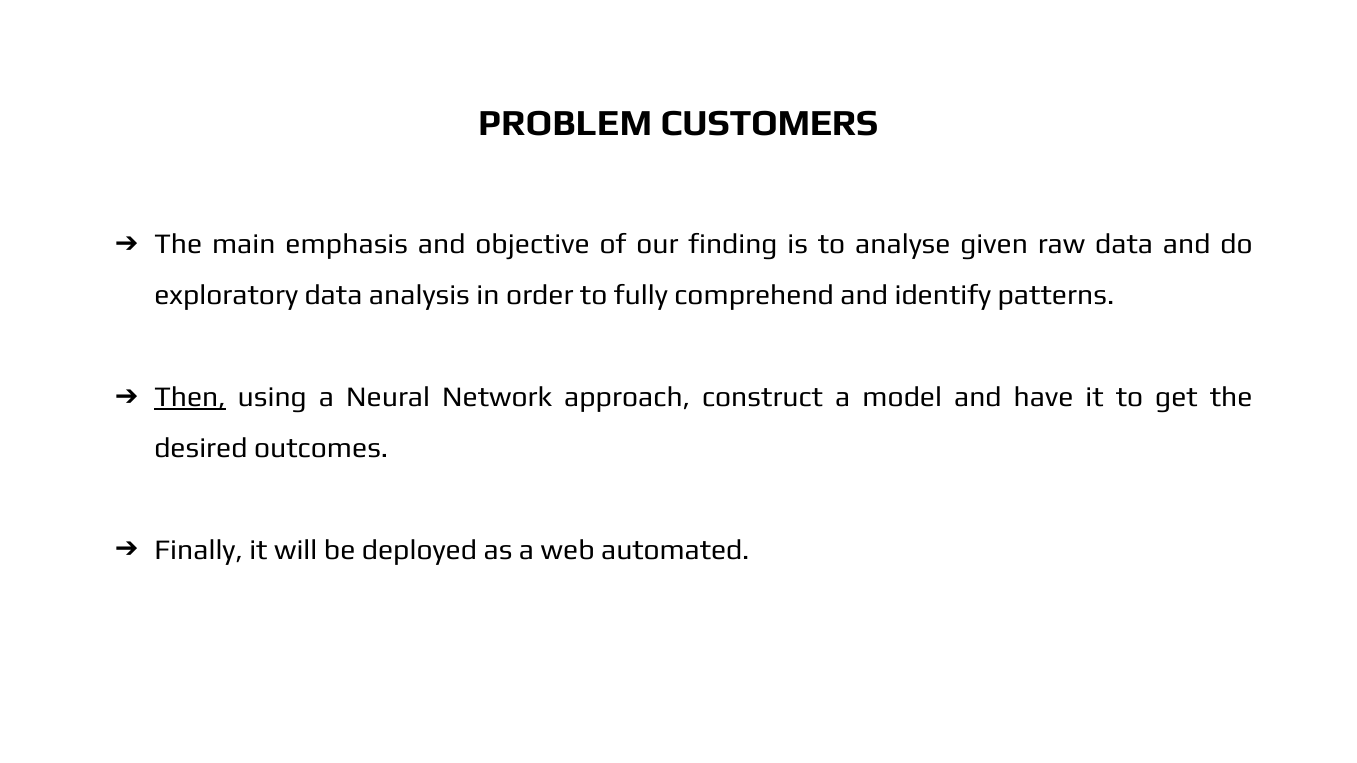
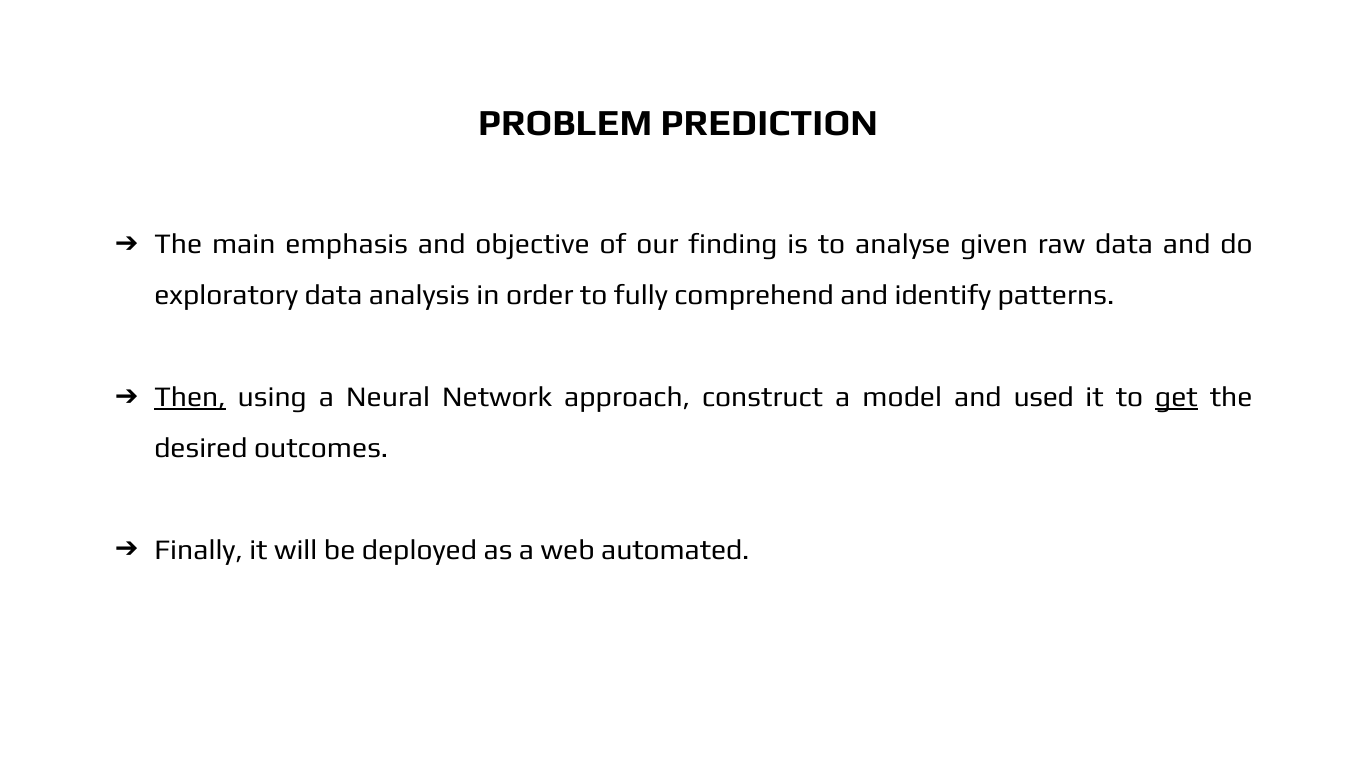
CUSTOMERS: CUSTOMERS -> PREDICTION
have: have -> used
get underline: none -> present
